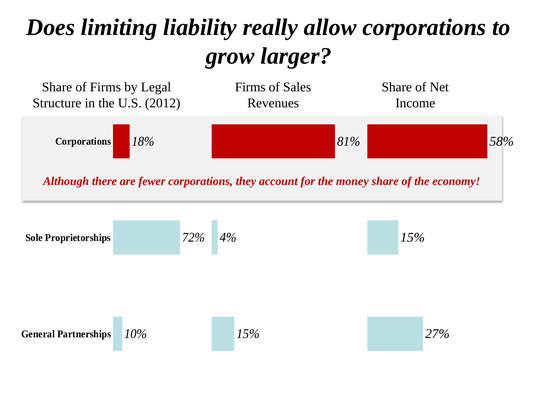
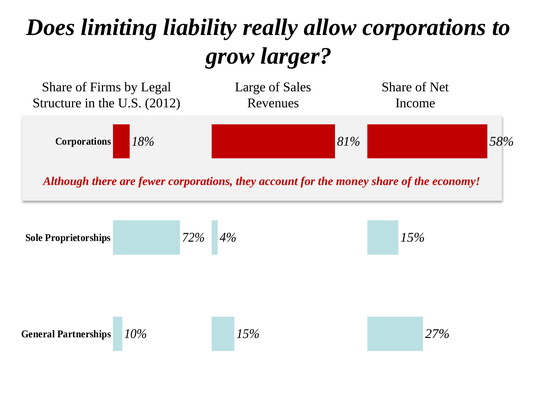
Firms at (250, 87): Firms -> Large
